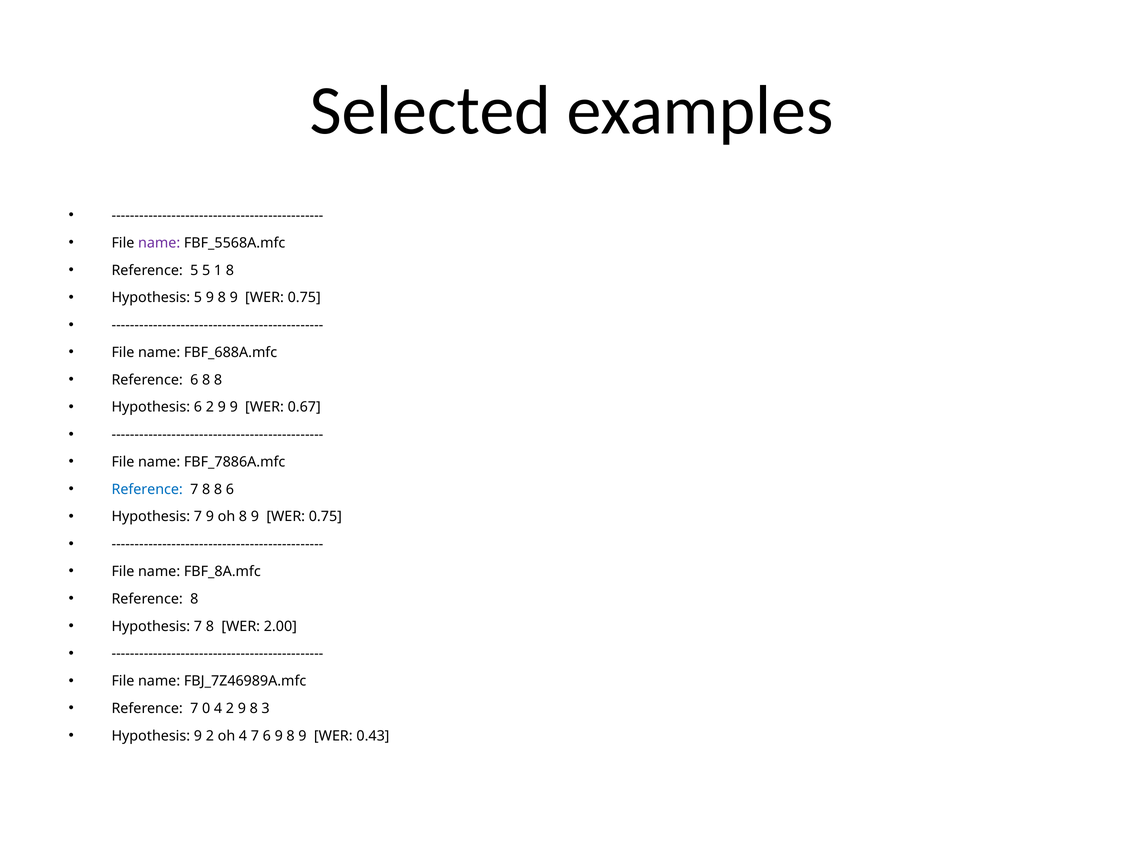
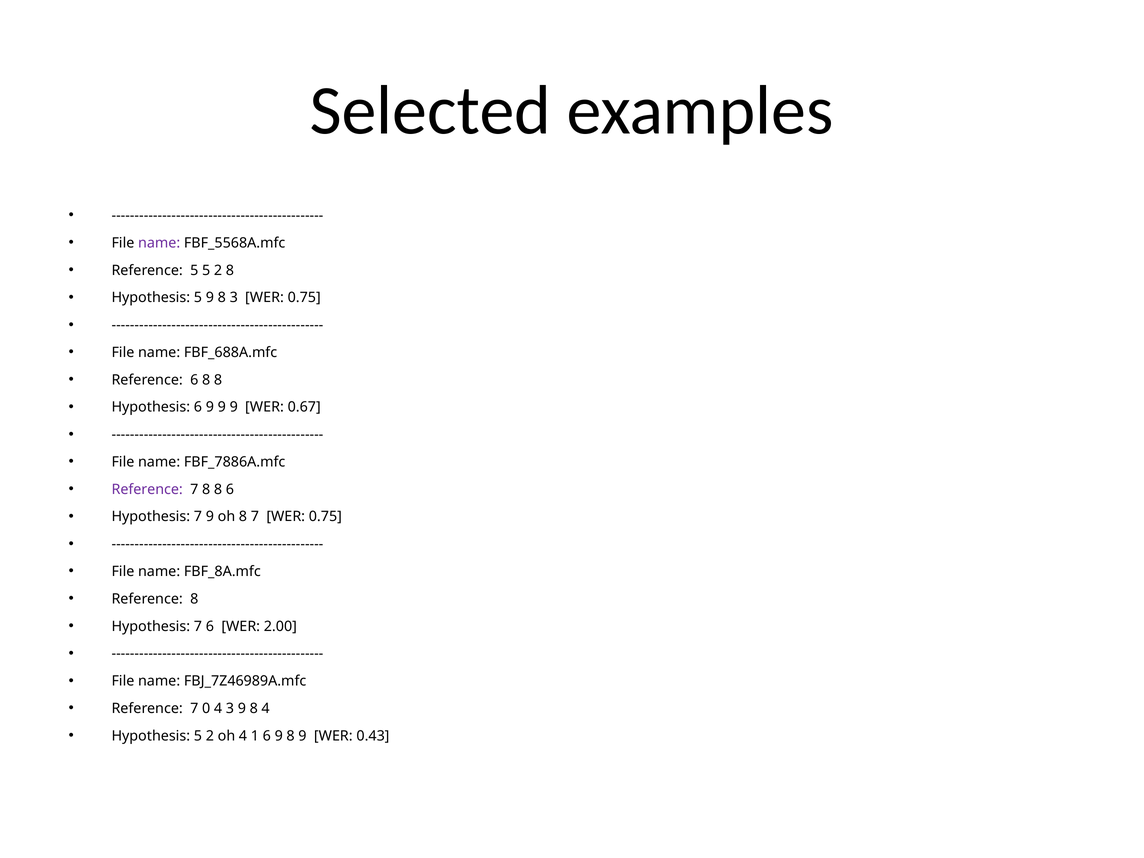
5 5 1: 1 -> 2
5 9 8 9: 9 -> 3
Hypothesis 6 2: 2 -> 9
Reference at (147, 489) colour: blue -> purple
oh 8 9: 9 -> 7
Hypothesis 7 8: 8 -> 6
4 2: 2 -> 3
8 3: 3 -> 4
9 at (198, 736): 9 -> 5
4 7: 7 -> 1
